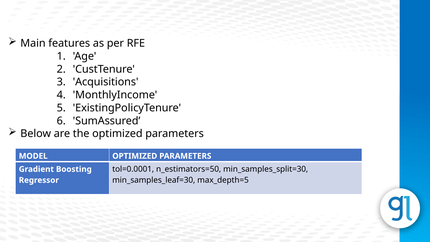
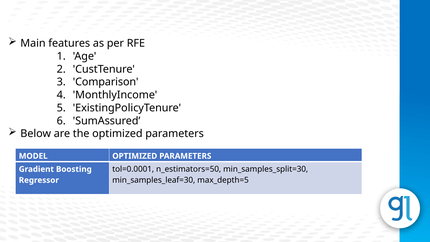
Acquisitions: Acquisitions -> Comparison
